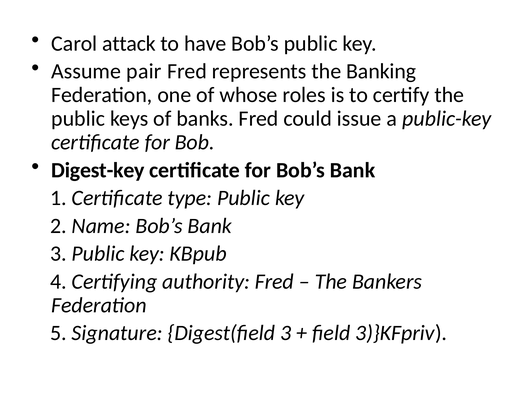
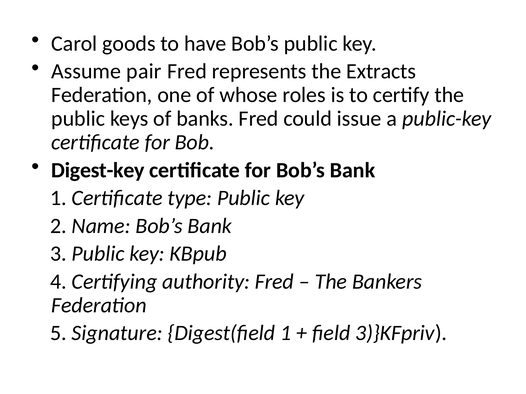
attack: attack -> goods
Banking: Banking -> Extracts
Digest(field 3: 3 -> 1
